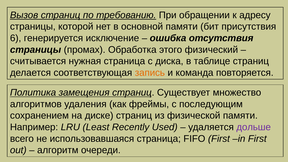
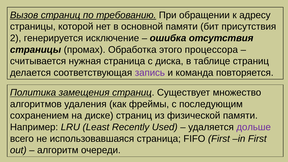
6: 6 -> 2
физический: физический -> процессора
запись colour: orange -> purple
